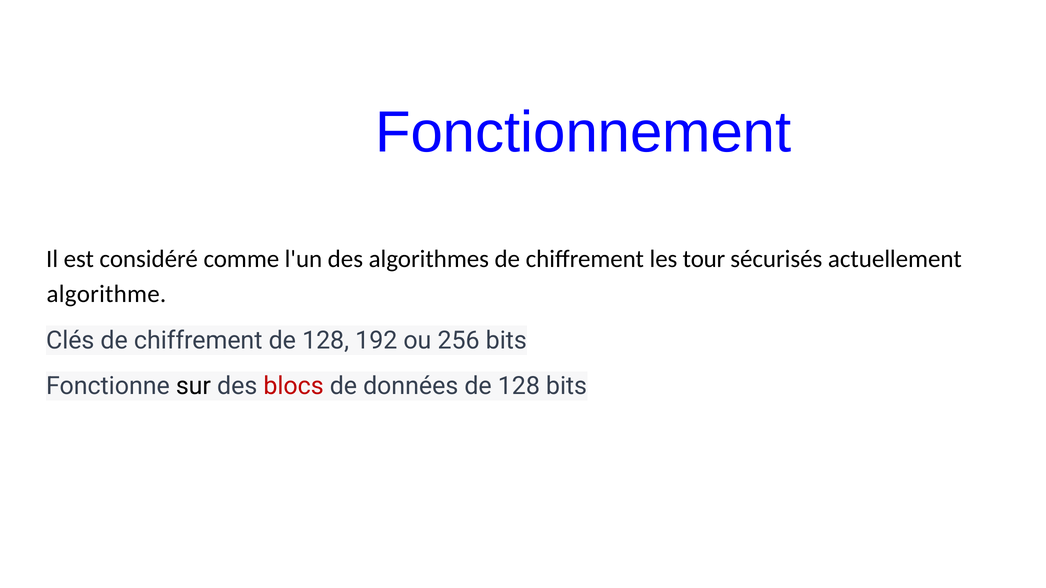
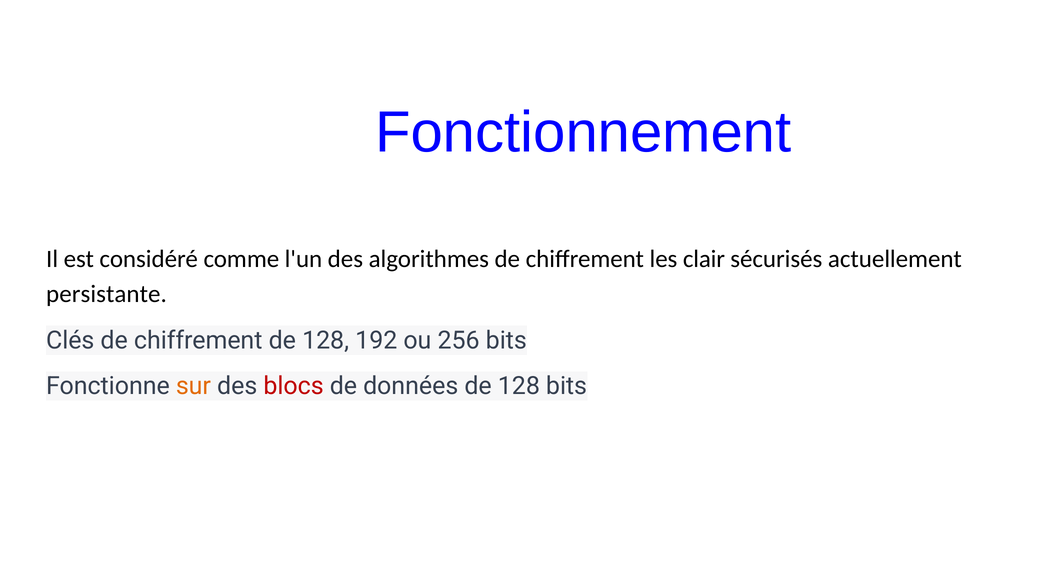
tour: tour -> clair
algorithme: algorithme -> persistante
sur colour: black -> orange
